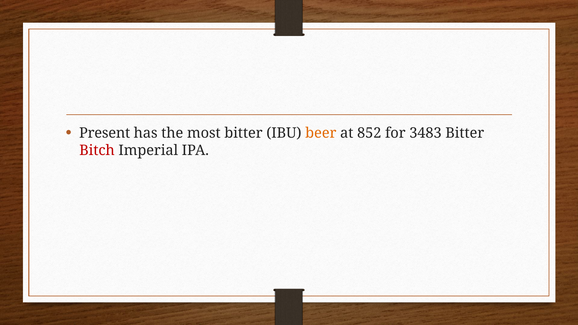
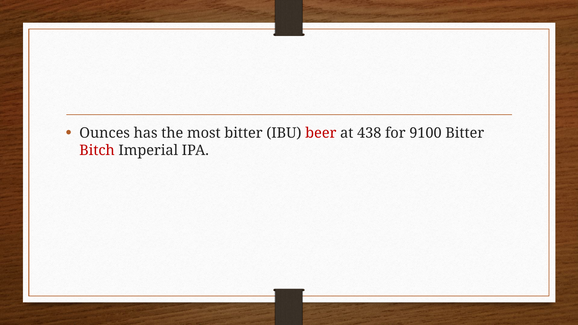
Present: Present -> Ounces
beer colour: orange -> red
852: 852 -> 438
3483: 3483 -> 9100
